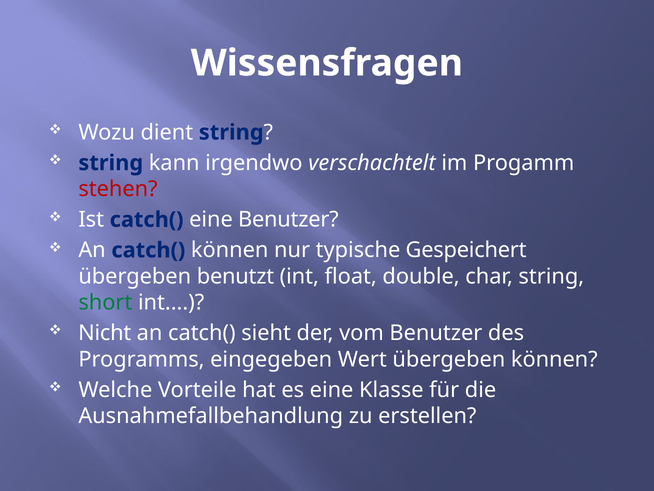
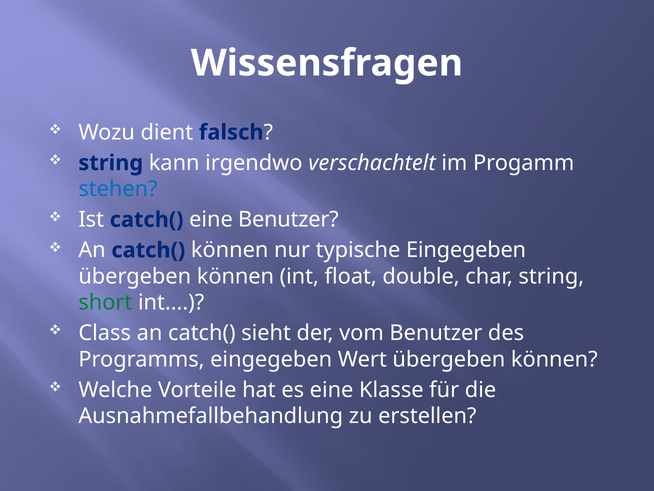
dient string: string -> falsch
stehen colour: red -> blue
typische Gespeichert: Gespeichert -> Eingegeben
benutzt at (236, 276): benutzt -> können
Nicht: Nicht -> Class
